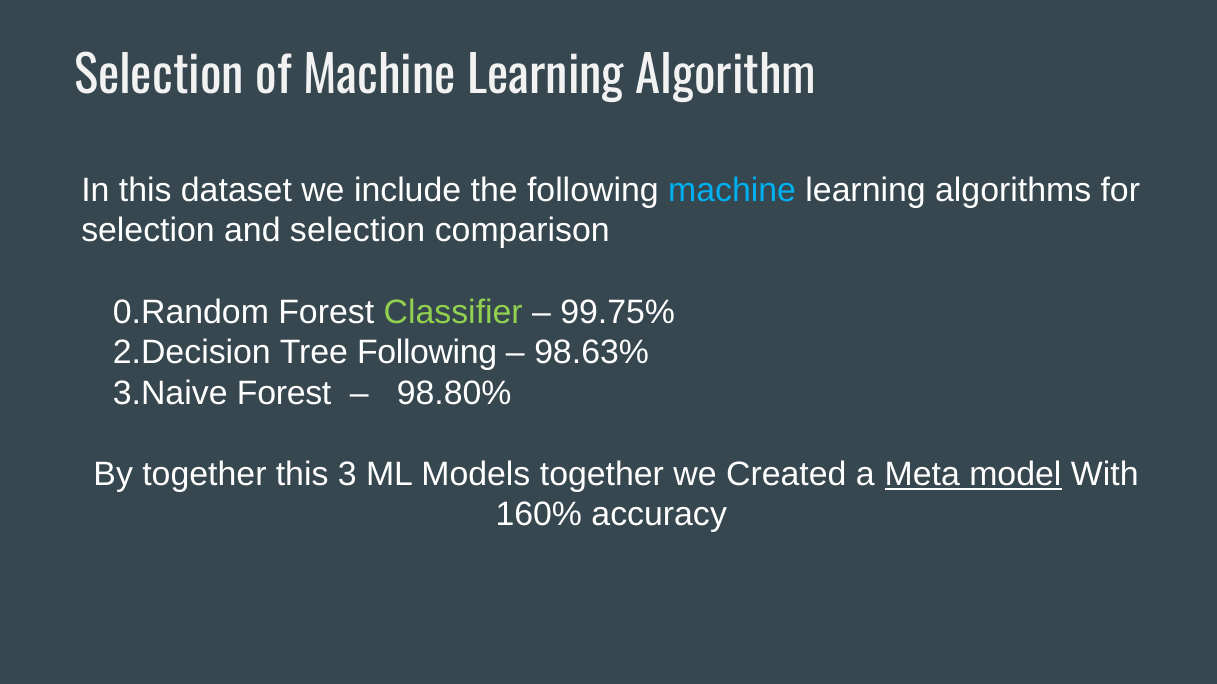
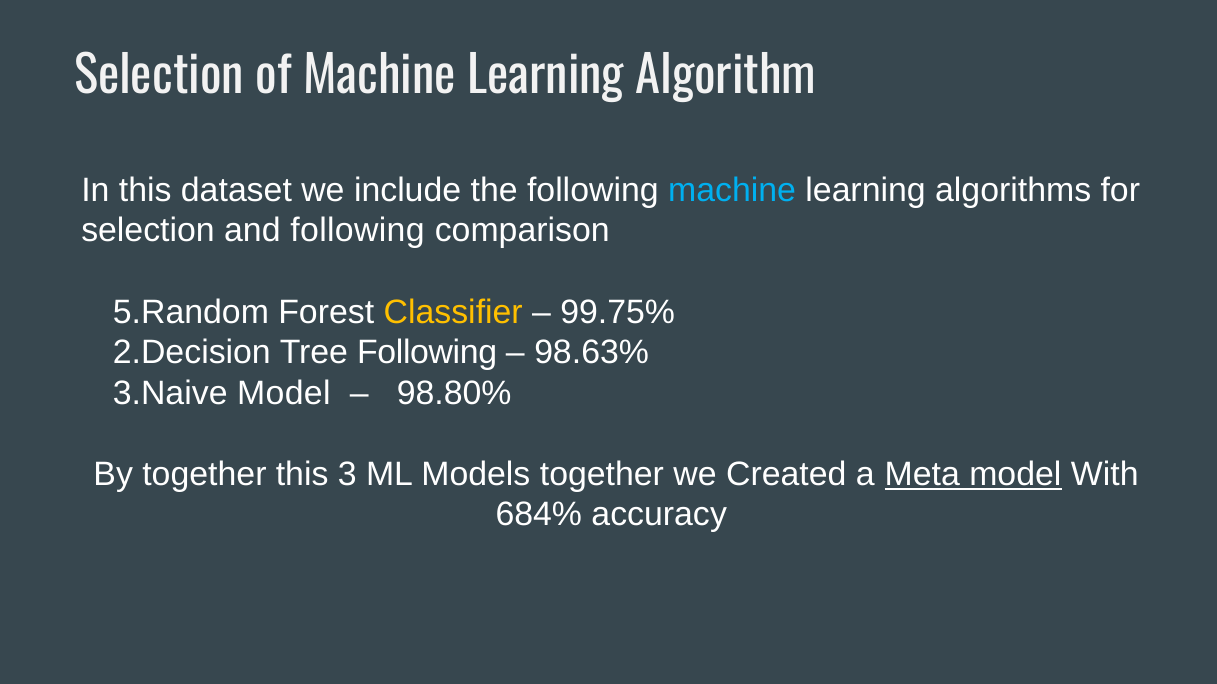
and selection: selection -> following
0.Random: 0.Random -> 5.Random
Classifier colour: light green -> yellow
3.Naive Forest: Forest -> Model
160%: 160% -> 684%
